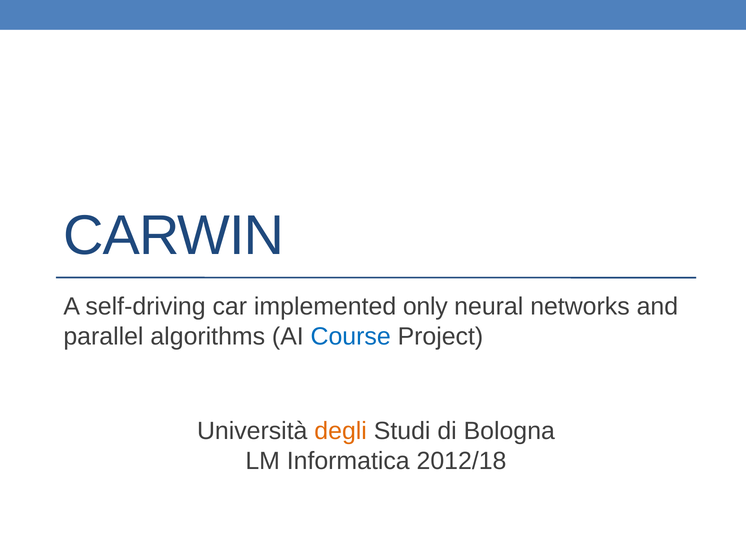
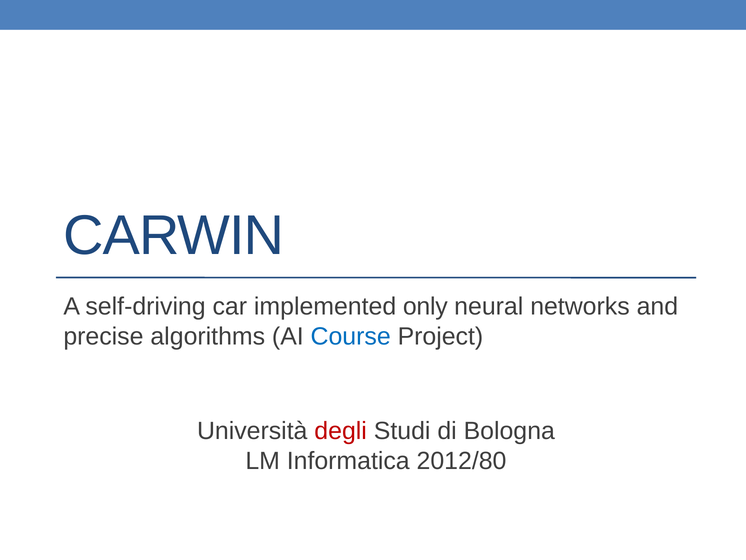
parallel: parallel -> precise
degli colour: orange -> red
2012/18: 2012/18 -> 2012/80
